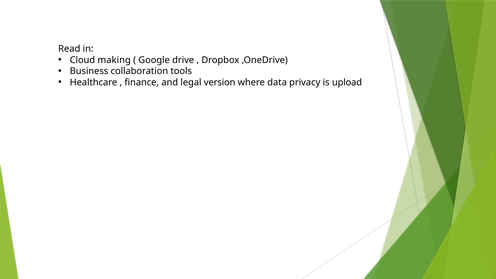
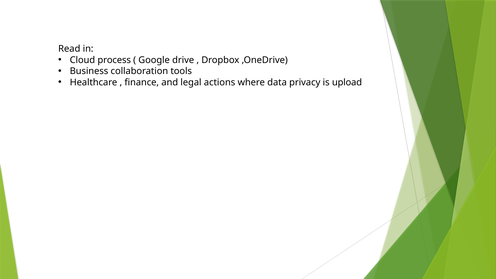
making: making -> process
version: version -> actions
